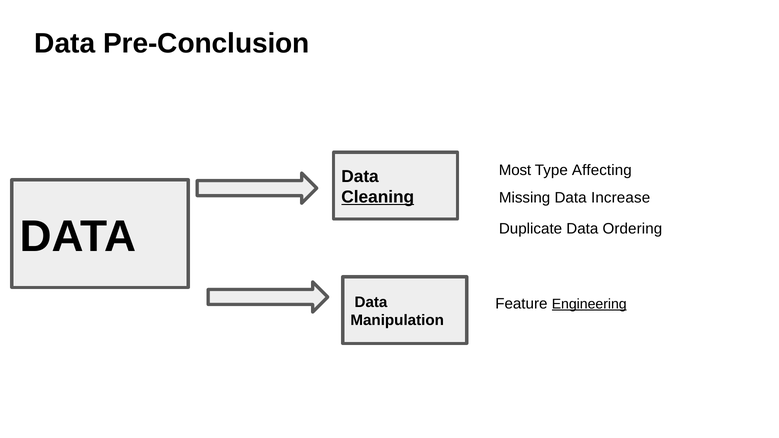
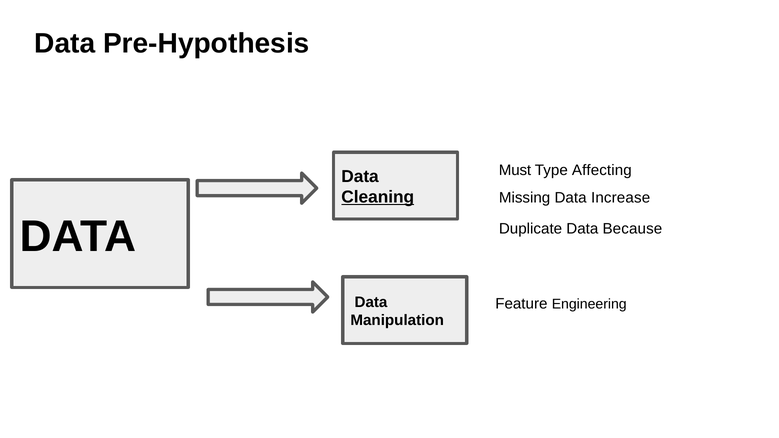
Pre-Conclusion: Pre-Conclusion -> Pre-Hypothesis
Most: Most -> Must
Ordering: Ordering -> Because
Engineering underline: present -> none
